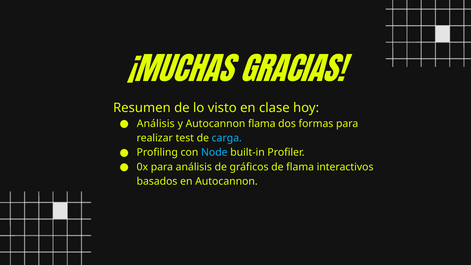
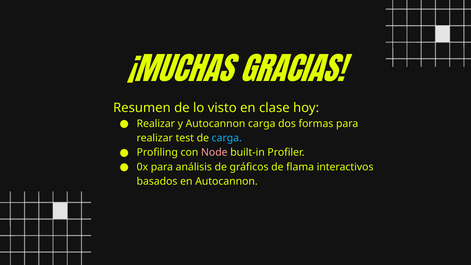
Análisis at (156, 124): Análisis -> Realizar
Autocannon flama: flama -> carga
Node colour: light blue -> pink
